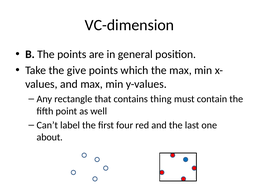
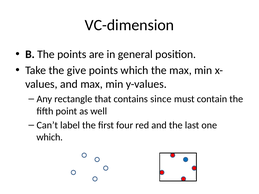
thing: thing -> since
about at (50, 137): about -> which
